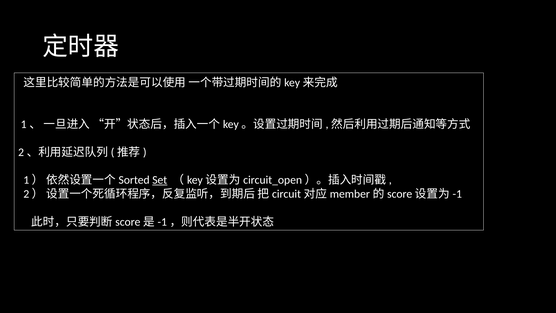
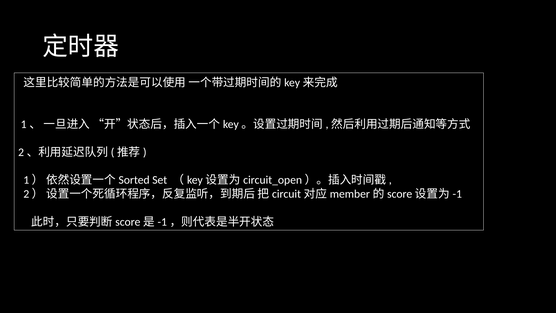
Set underline: present -> none
